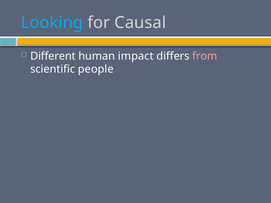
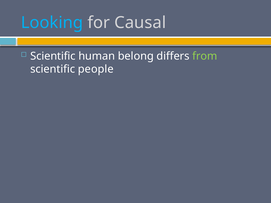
Different at (53, 56): Different -> Scientific
impact: impact -> belong
from colour: pink -> light green
